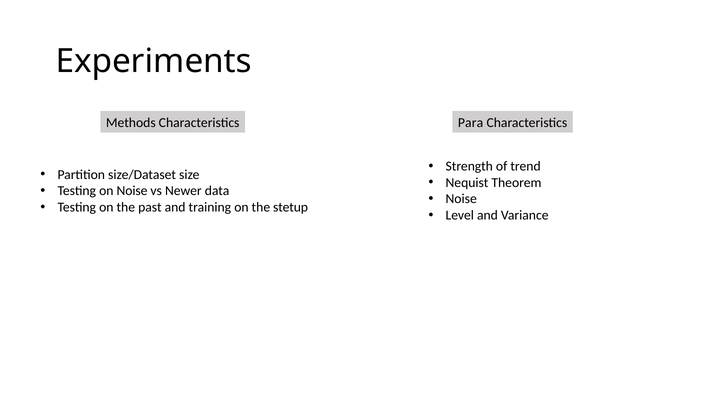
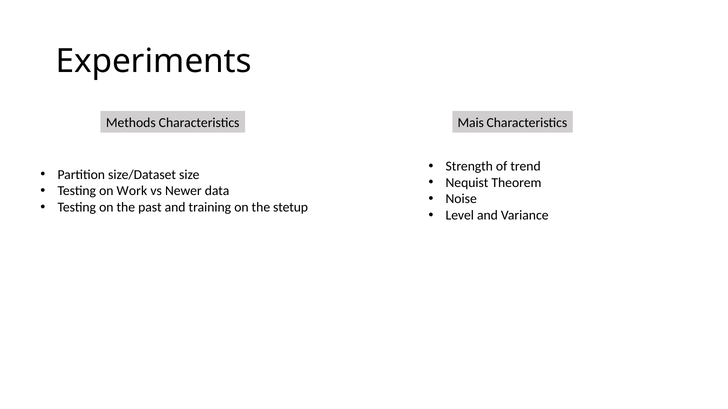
Para: Para -> Mais
on Noise: Noise -> Work
